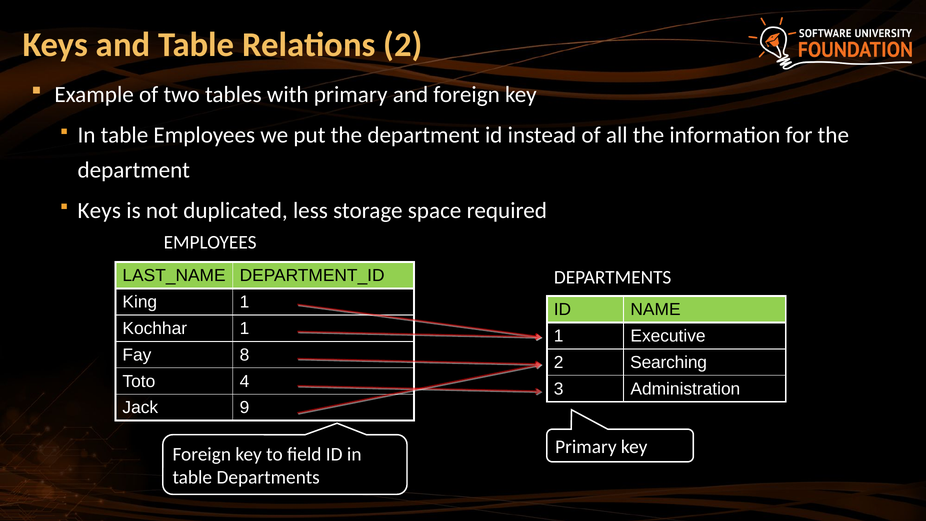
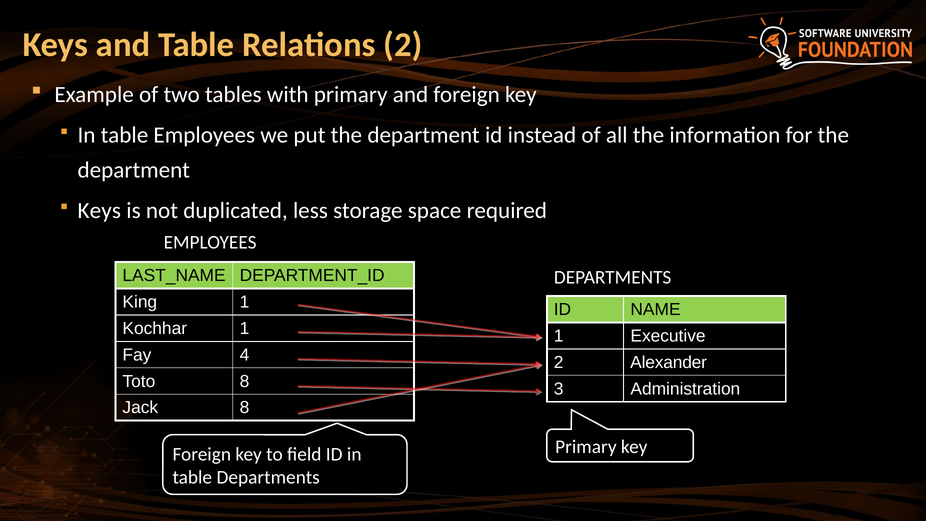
8: 8 -> 4
Searching: Searching -> Alexander
Toto 4: 4 -> 8
Jack 9: 9 -> 8
